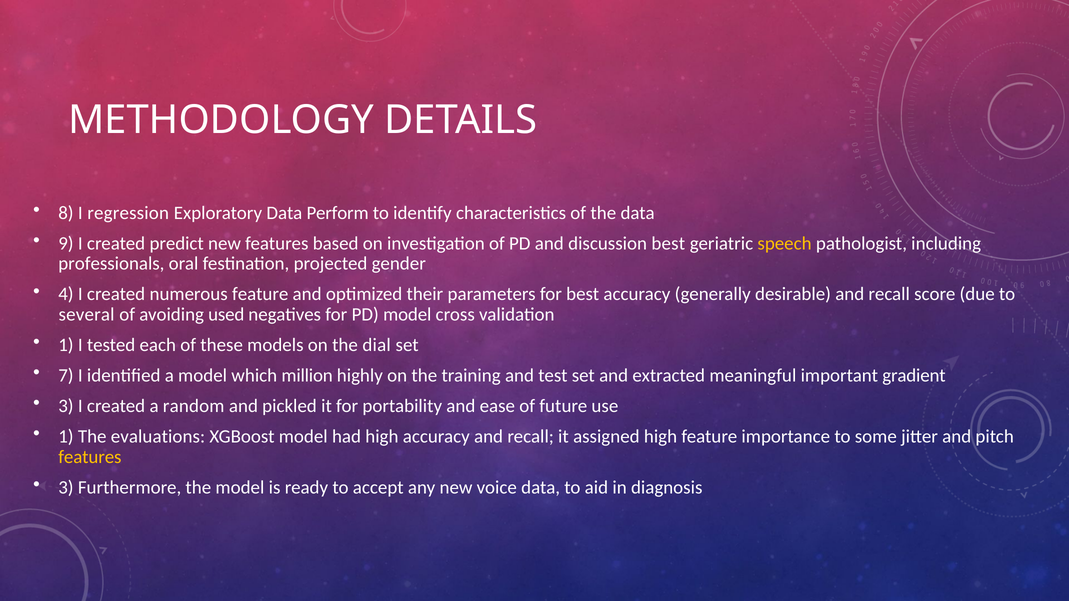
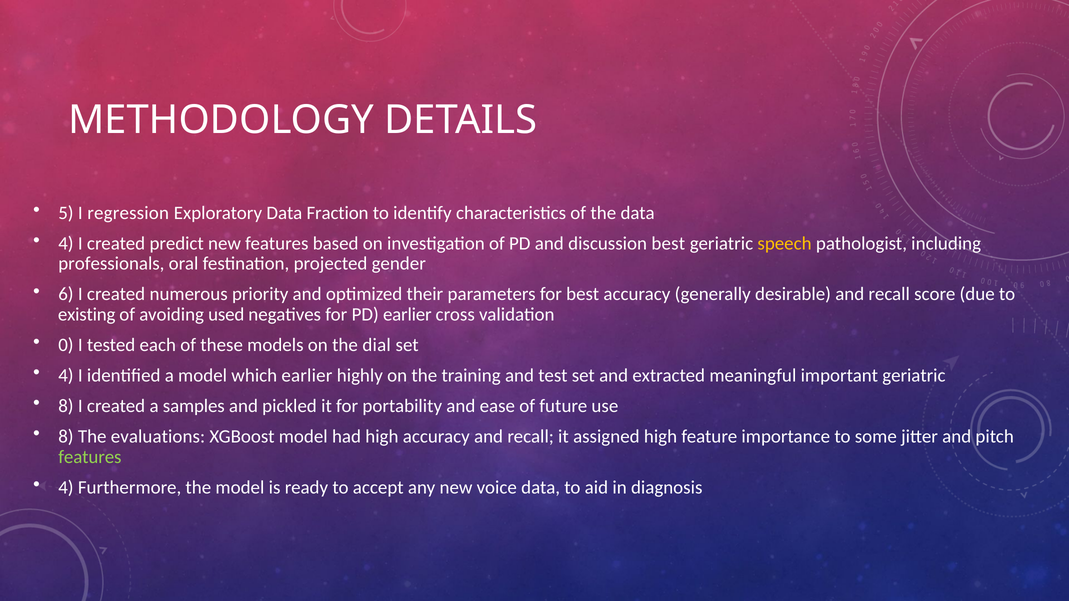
8: 8 -> 5
Perform: Perform -> Fraction
9 at (66, 243): 9 -> 4
4: 4 -> 6
numerous feature: feature -> priority
several: several -> existing
PD model: model -> earlier
1 at (66, 345): 1 -> 0
7 at (66, 376): 7 -> 4
which million: million -> earlier
important gradient: gradient -> geriatric
3 at (66, 406): 3 -> 8
random: random -> samples
1 at (66, 437): 1 -> 8
features at (90, 457) colour: yellow -> light green
3 at (66, 488): 3 -> 4
